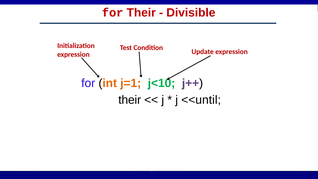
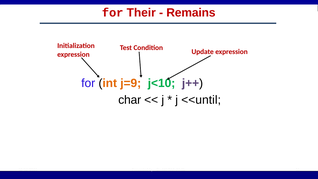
Divisible: Divisible -> Remains
j=1: j=1 -> j=9
their at (130, 100): their -> char
